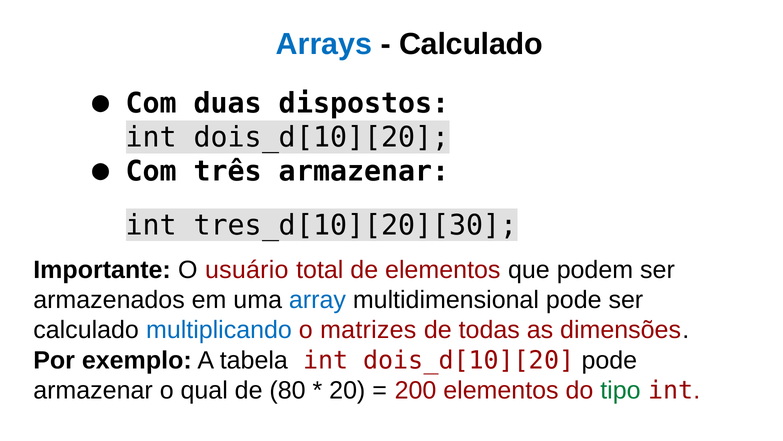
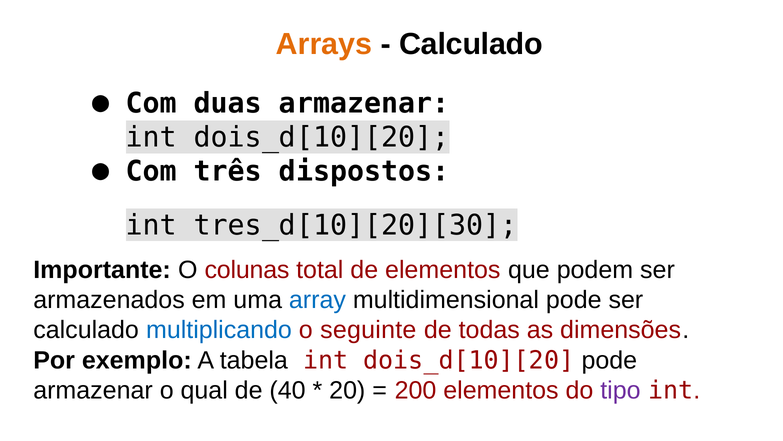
Arrays colour: blue -> orange
duas dispostos: dispostos -> armazenar
três armazenar: armazenar -> dispostos
usuário: usuário -> colunas
matrizes: matrizes -> seguinte
80: 80 -> 40
tipo colour: green -> purple
